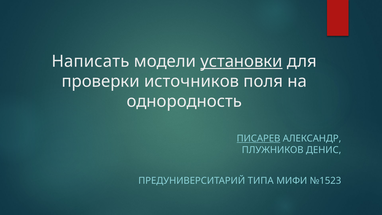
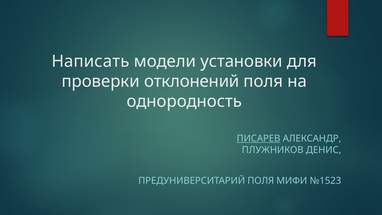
установки underline: present -> none
источников: источников -> отклонений
ПРЕДУНИВЕРСИТАРИЙ ТИПА: ТИПА -> ПОЛЯ
